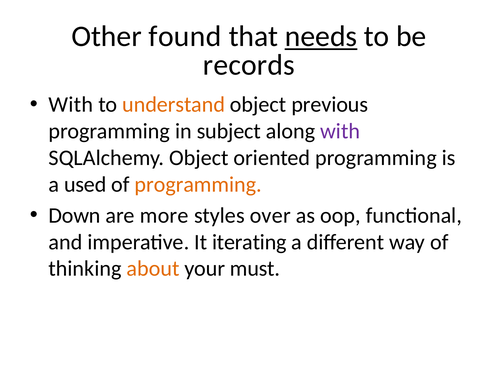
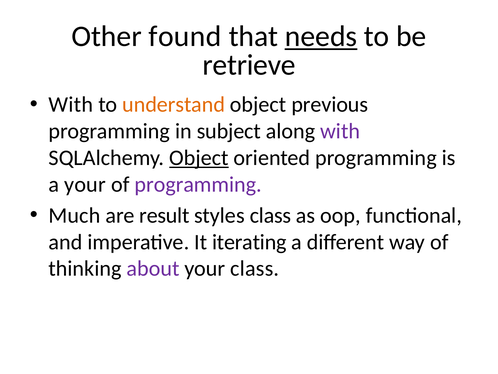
records: records -> retrieve
Object at (199, 158) underline: none -> present
a used: used -> your
programming at (198, 184) colour: orange -> purple
Down: Down -> Much
more: more -> result
styles over: over -> class
about colour: orange -> purple
your must: must -> class
